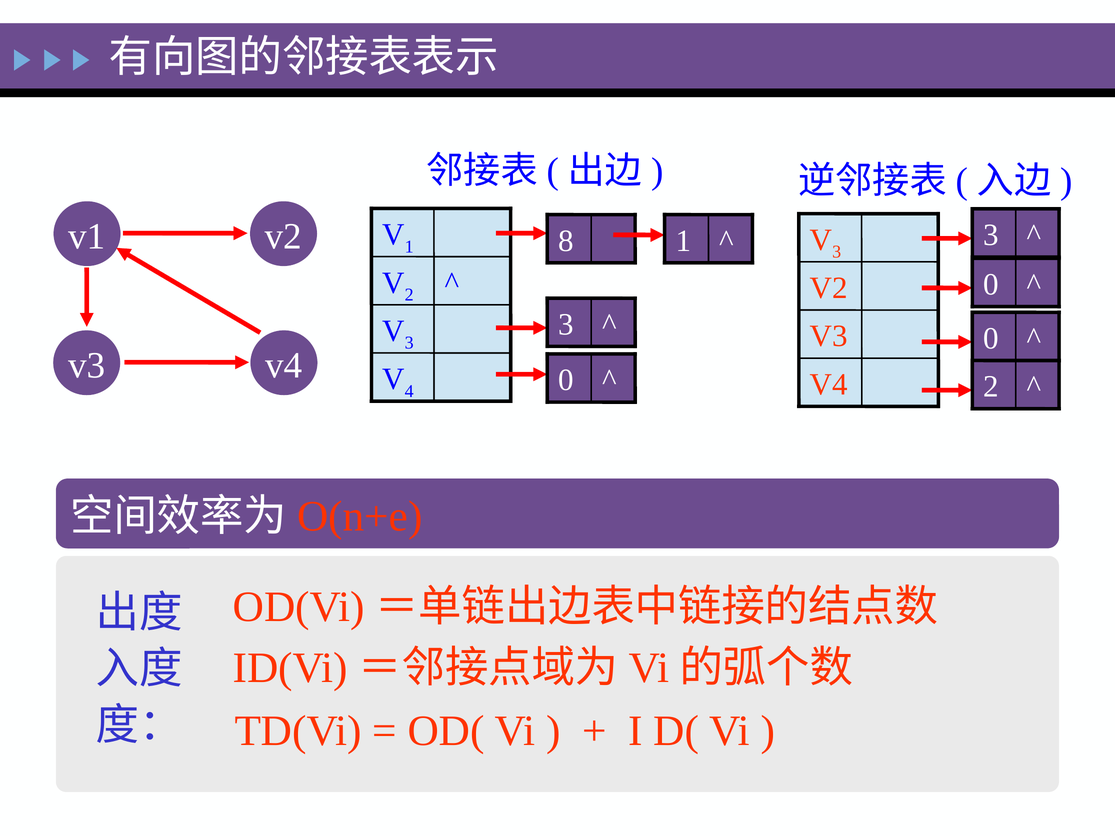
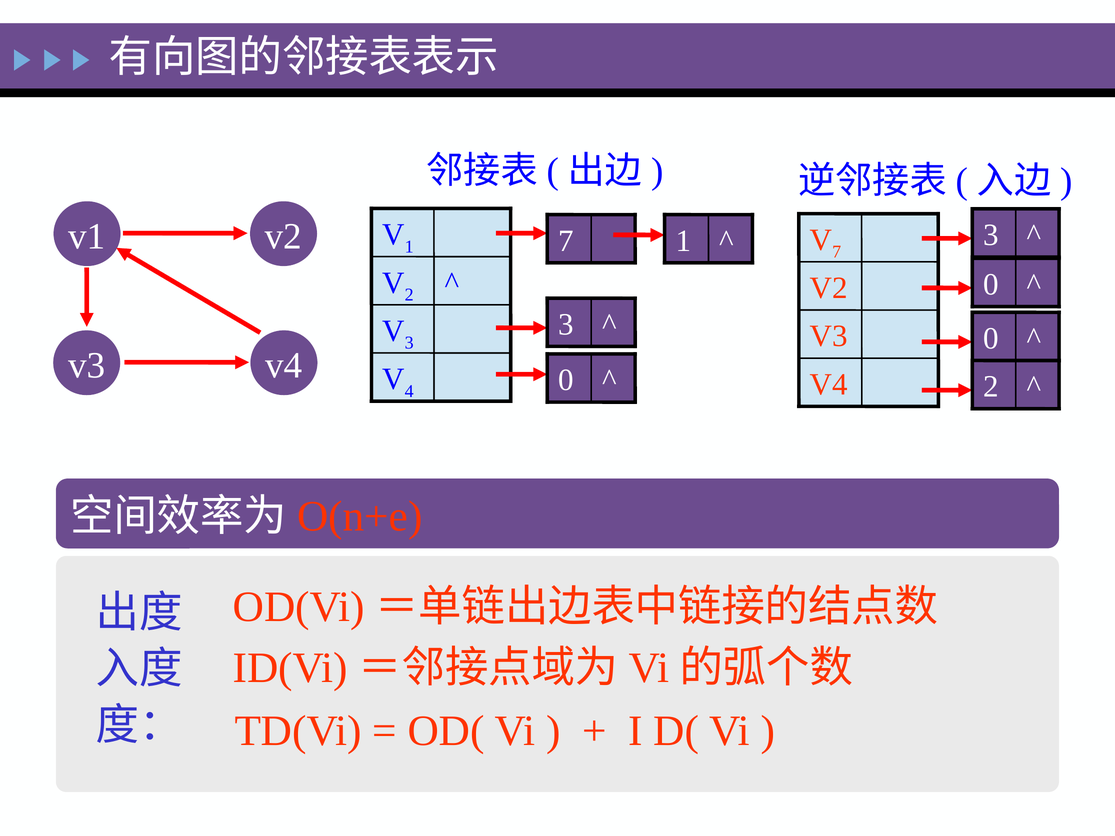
1 8: 8 -> 7
3 at (837, 252): 3 -> 7
